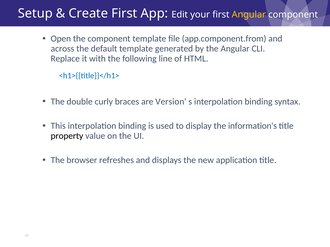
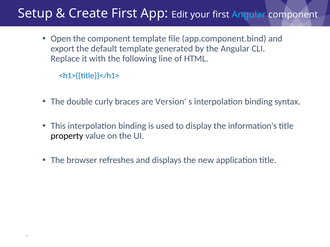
Angular at (249, 15) colour: yellow -> light blue
app.component.from: app.component.from -> app.component.bind
across: across -> export
